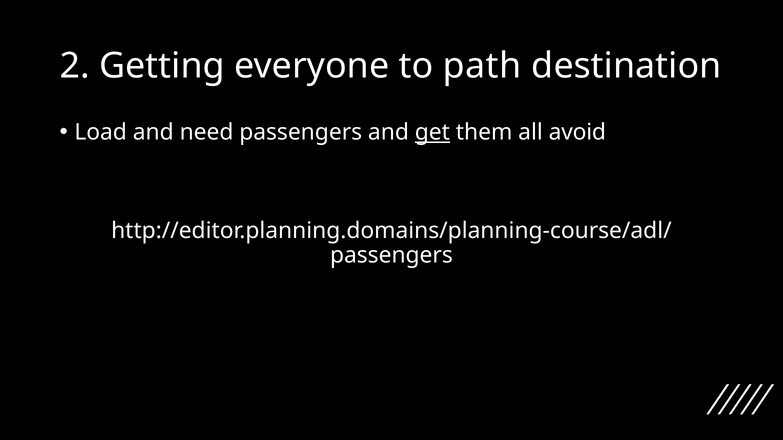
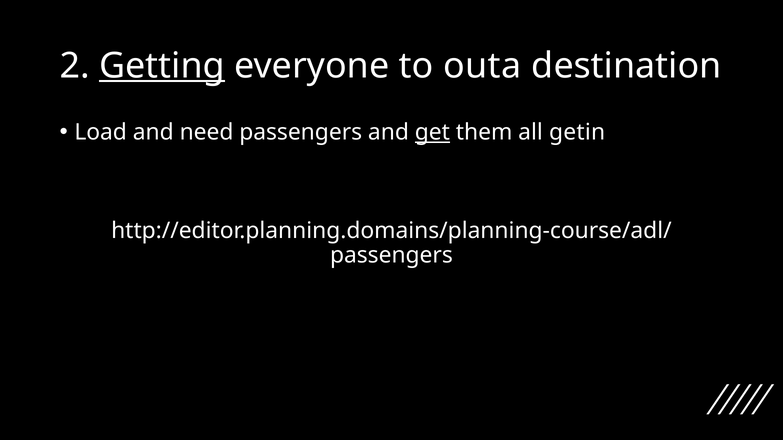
Getting underline: none -> present
path: path -> outa
avoid: avoid -> getin
